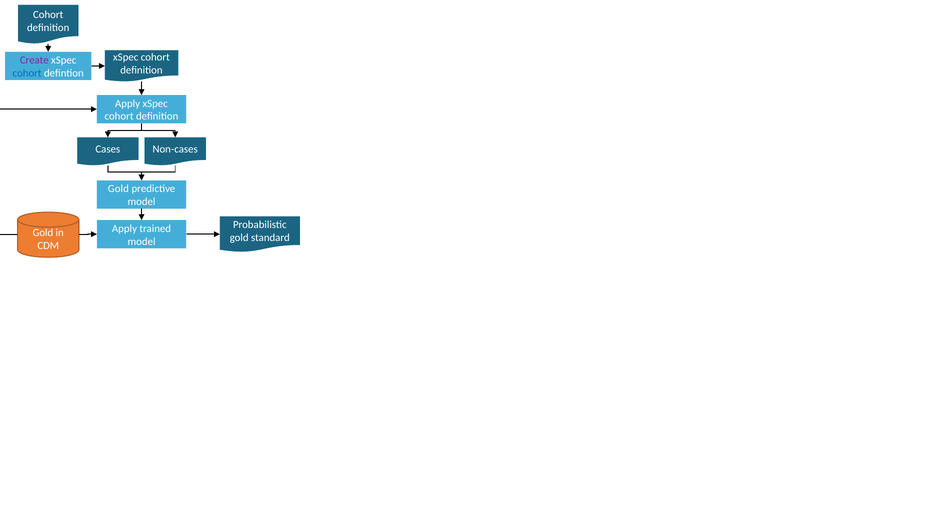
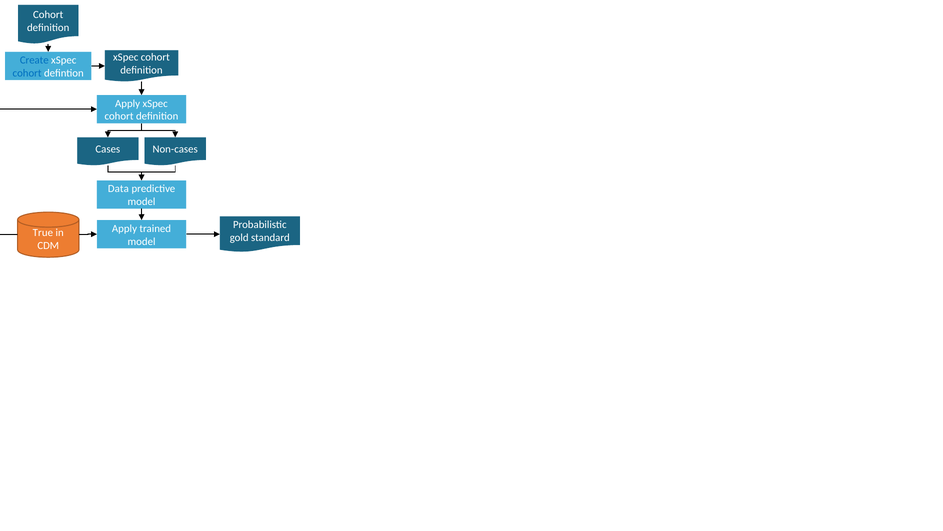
Create colour: purple -> blue
Gold at (118, 189): Gold -> Data
Gold at (43, 232): Gold -> True
